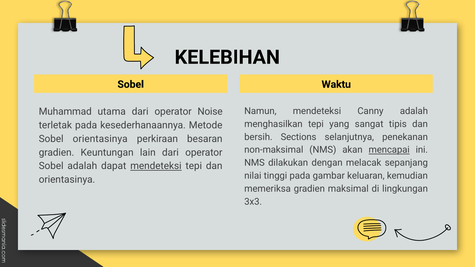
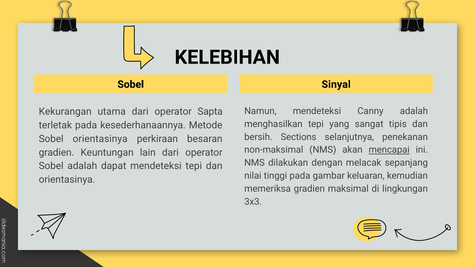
Waktu: Waktu -> Sinyal
Muhammad: Muhammad -> Kekurangan
Noise: Noise -> Sapta
mendeteksi at (156, 166) underline: present -> none
